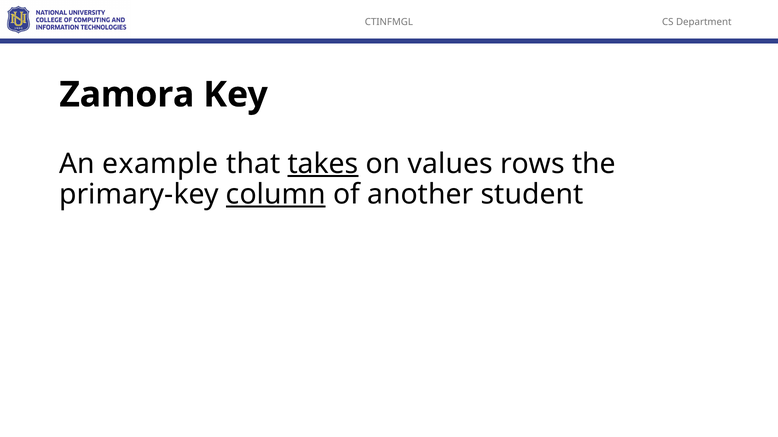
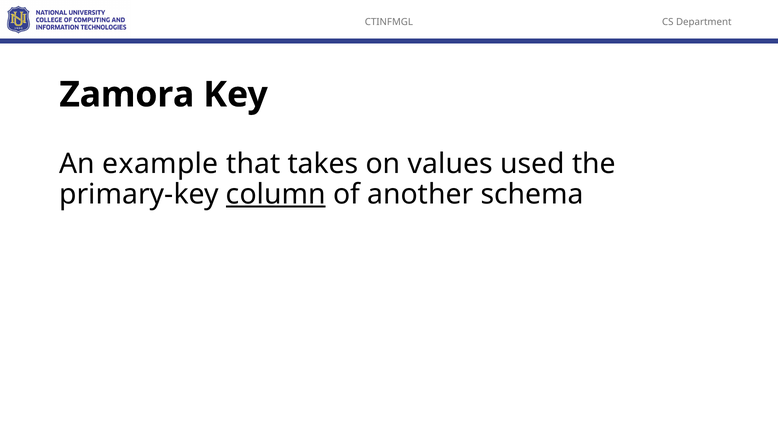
takes underline: present -> none
rows: rows -> used
student: student -> schema
